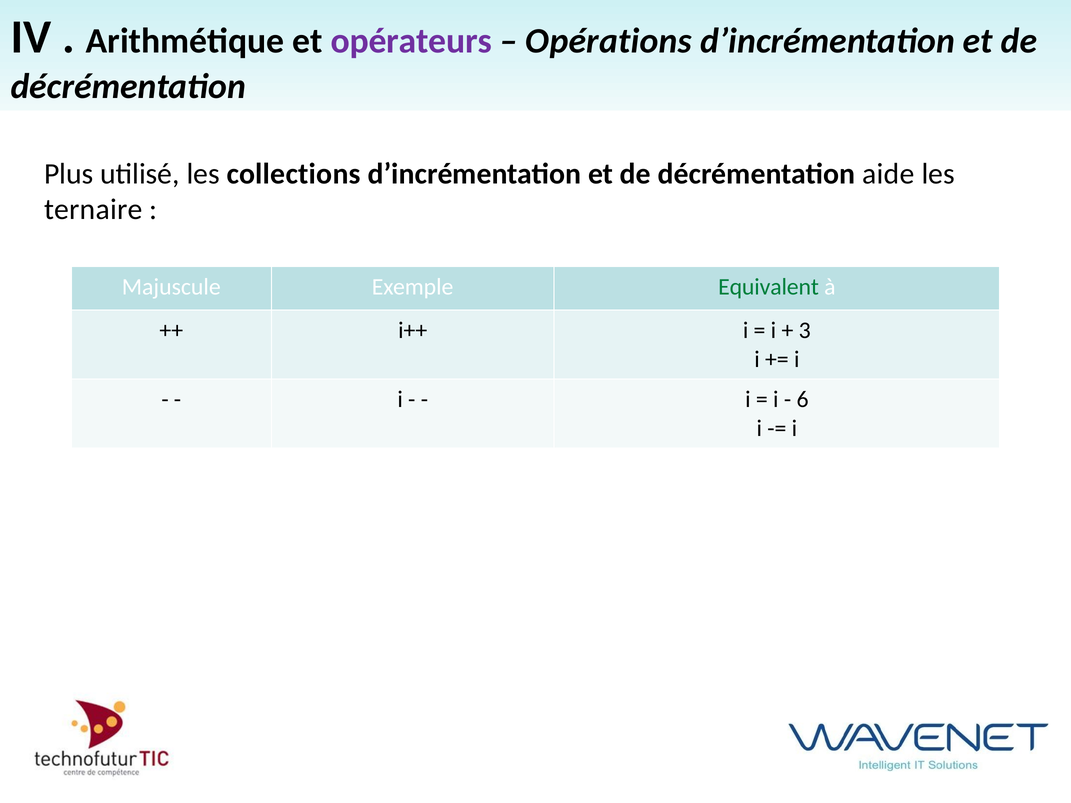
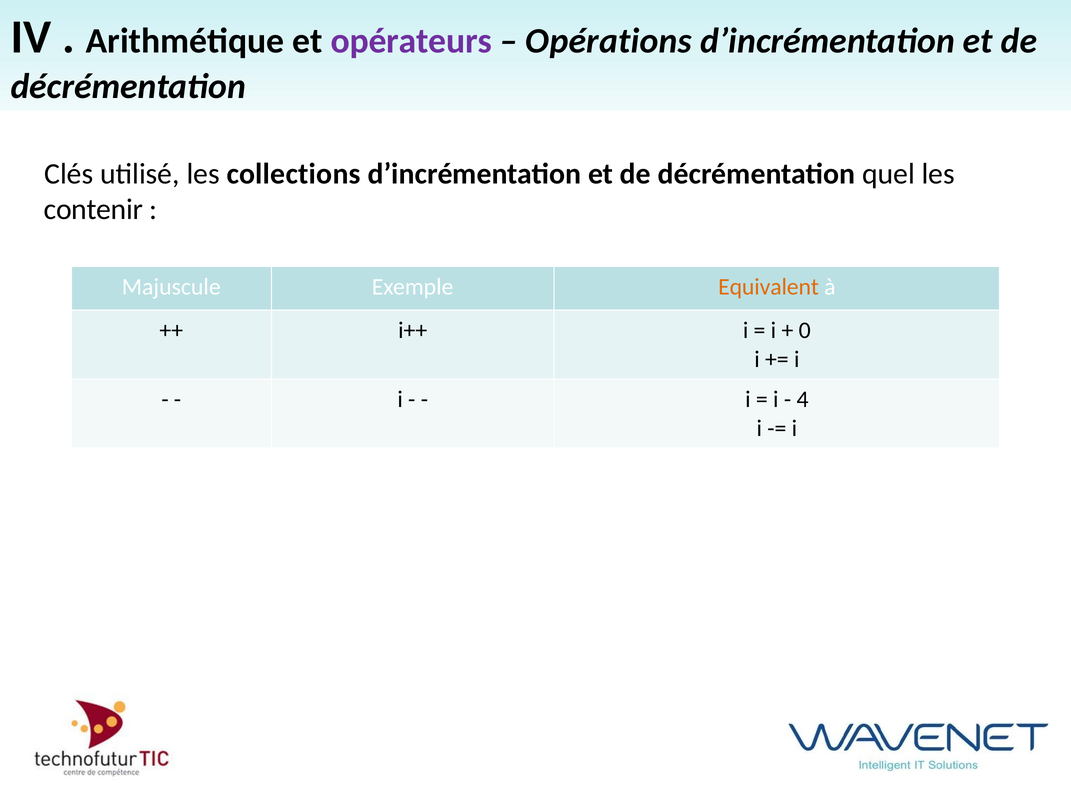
Plus: Plus -> Clés
aide: aide -> quel
ternaire: ternaire -> contenir
Equivalent colour: green -> orange
3: 3 -> 0
6: 6 -> 4
